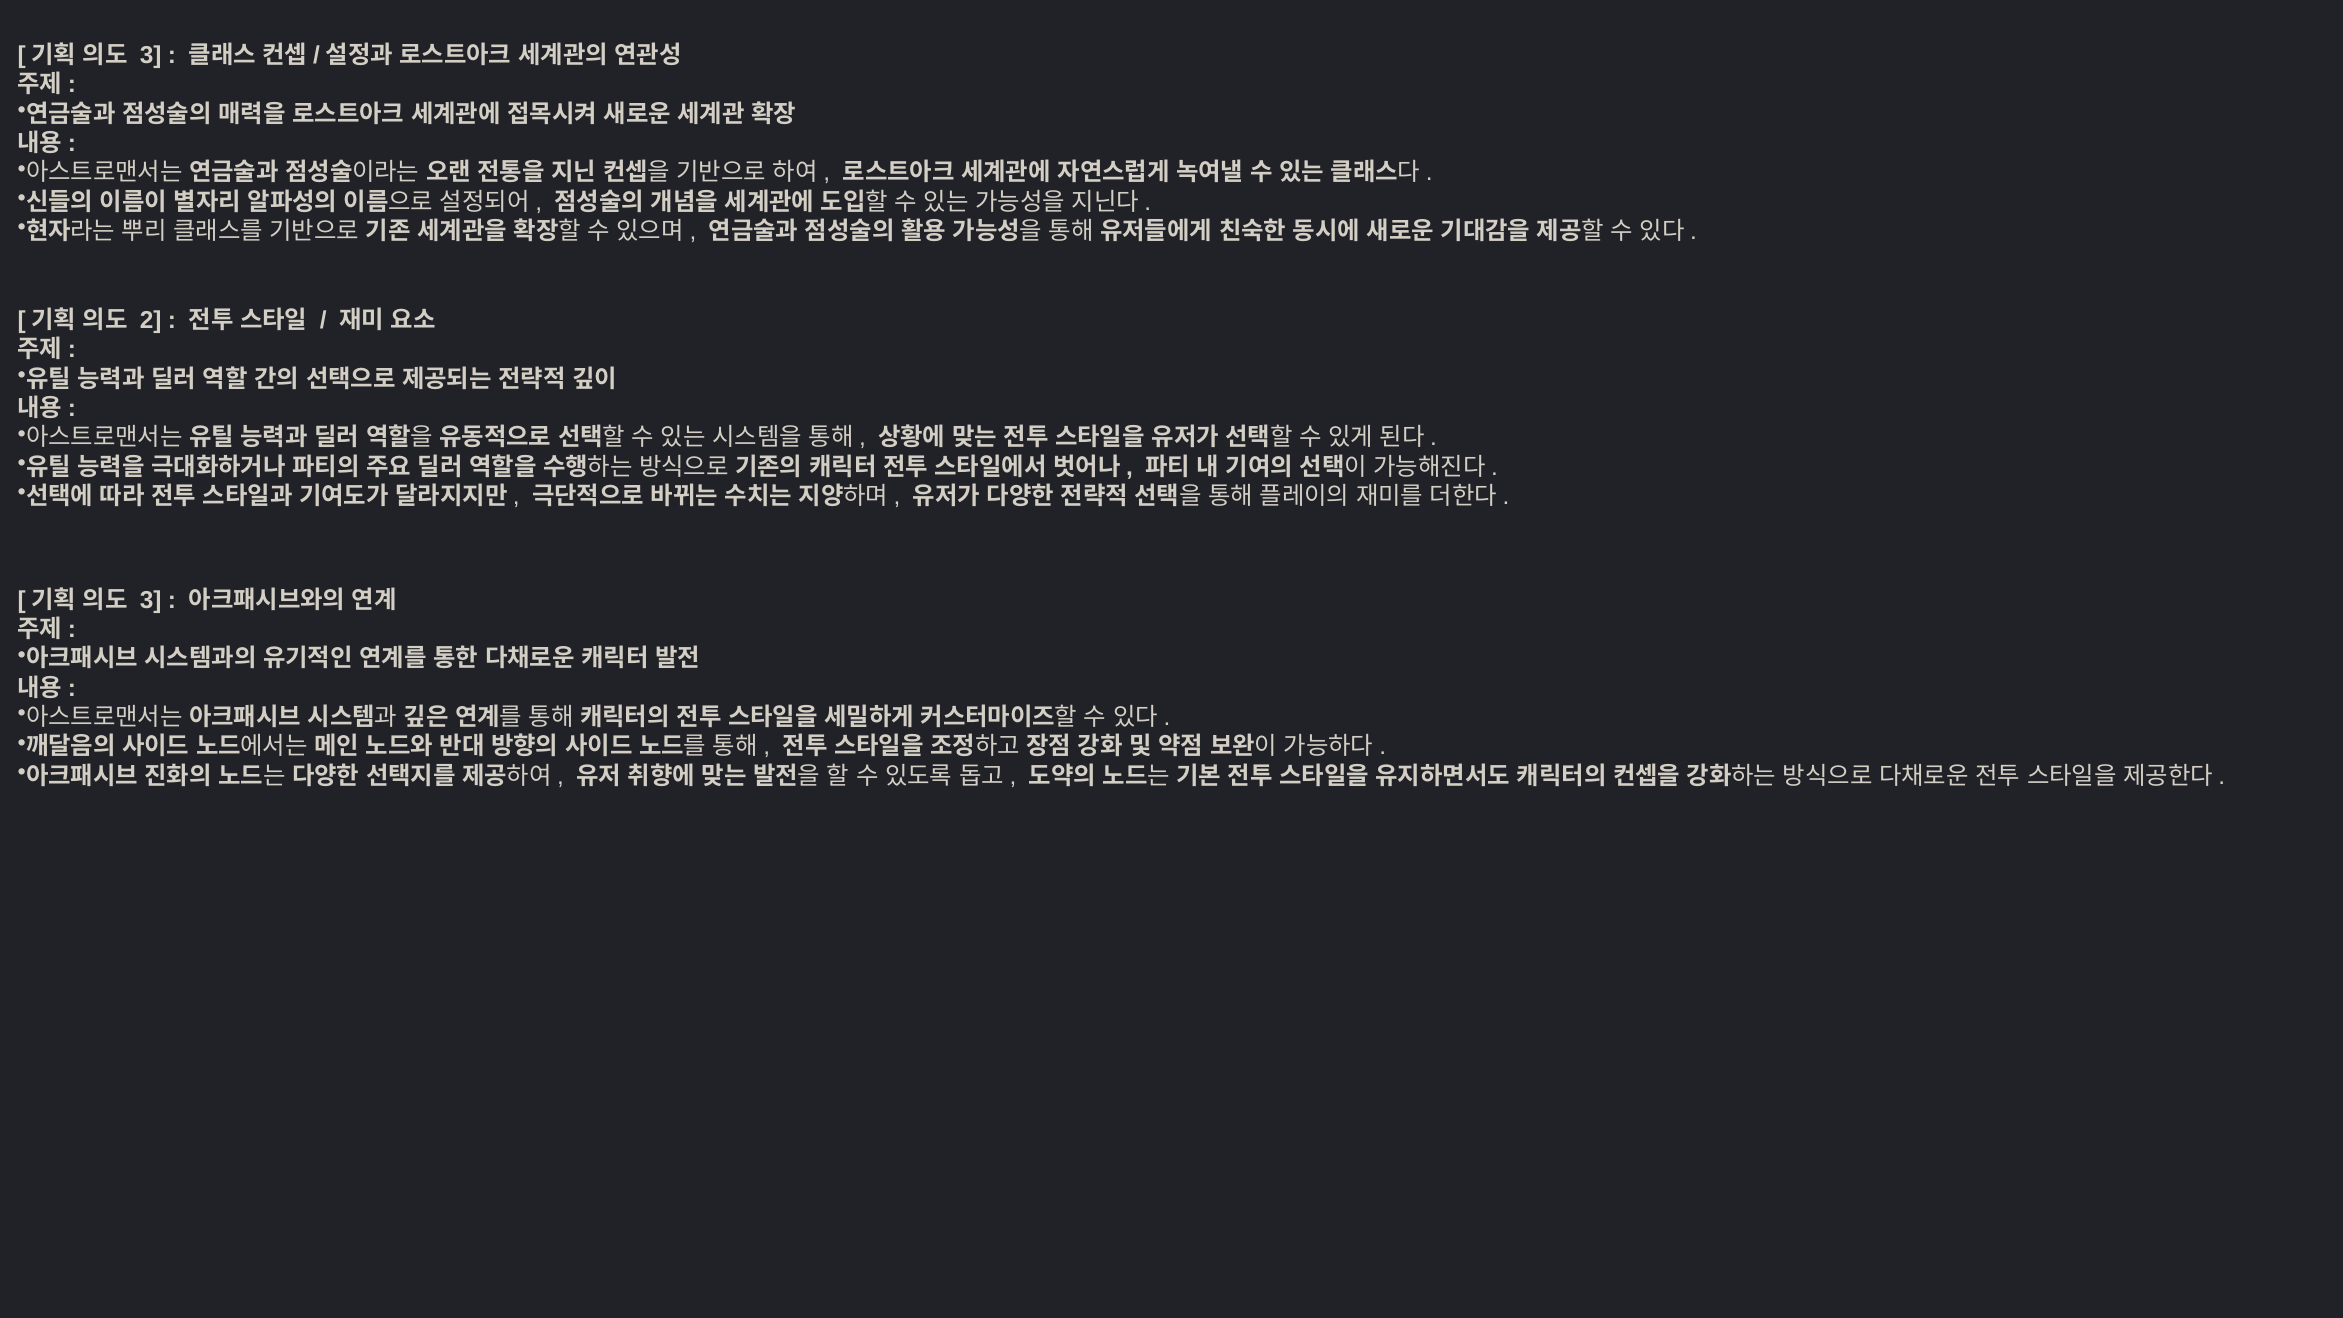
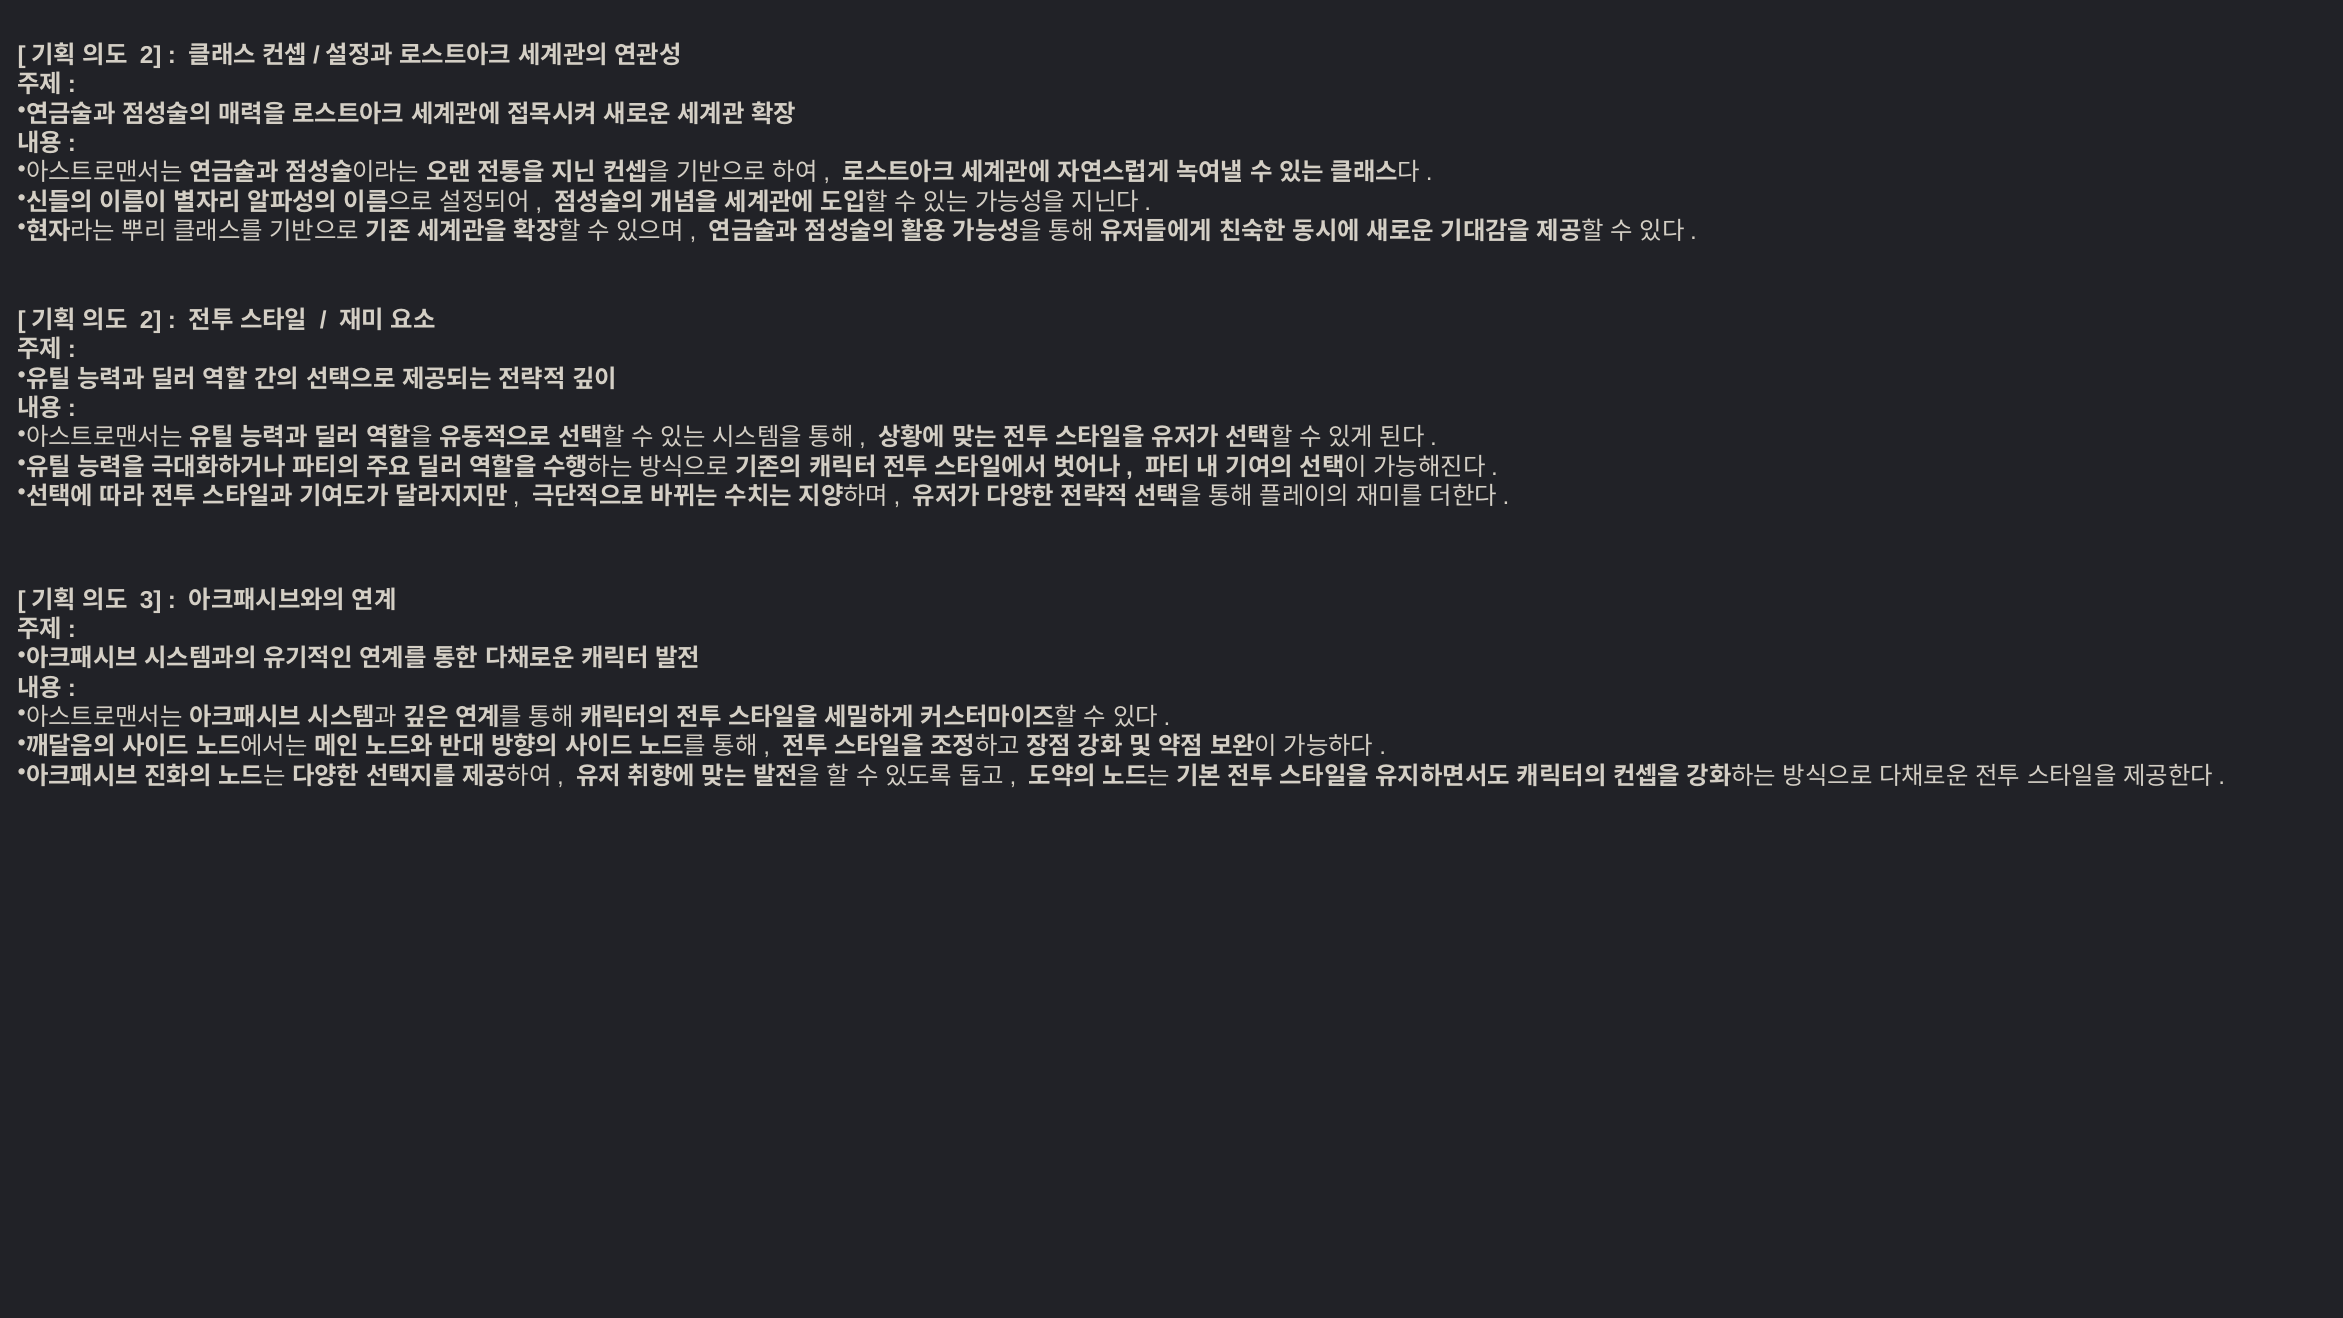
3 at (151, 56): 3 -> 2
